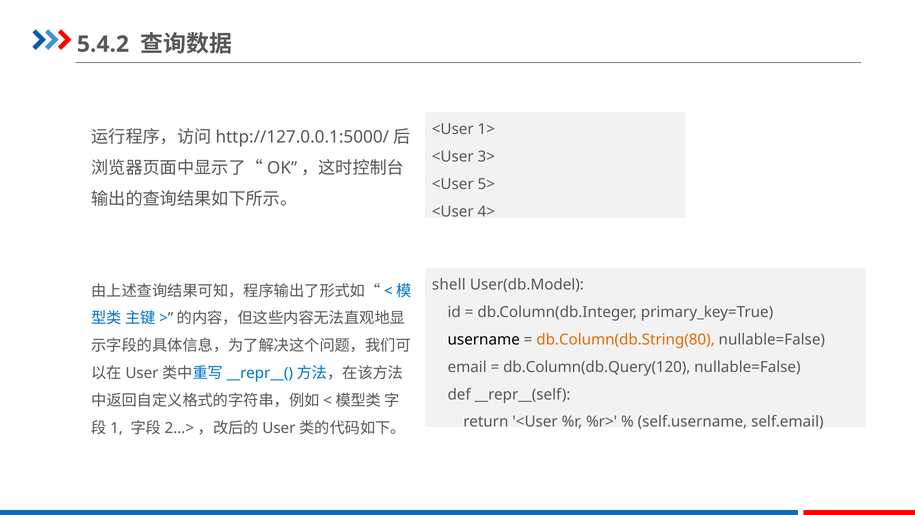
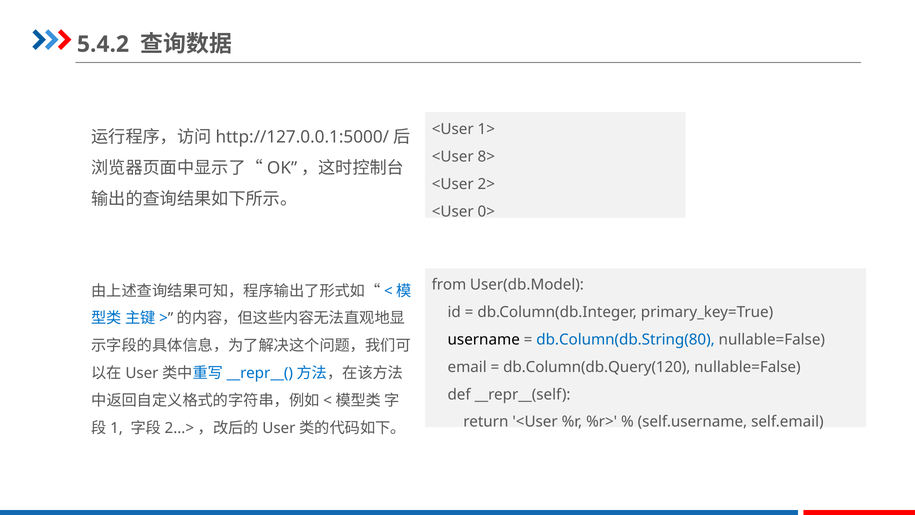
3>: 3> -> 8>
5>: 5> -> 2>
4>: 4> -> 0>
shell: shell -> from
db.Column(db.String(80 colour: orange -> blue
